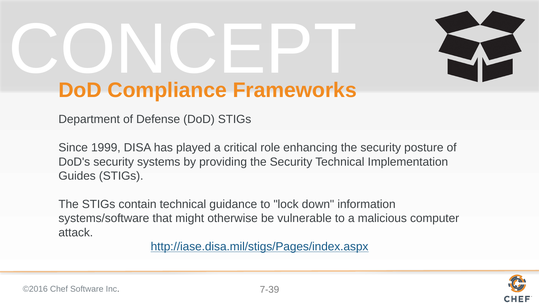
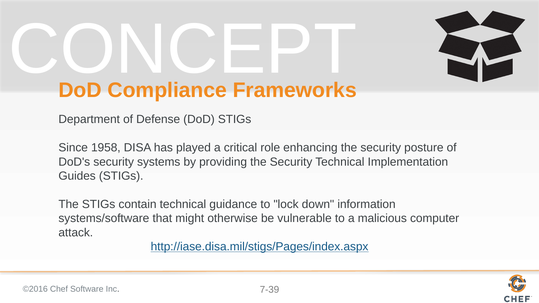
1999: 1999 -> 1958
